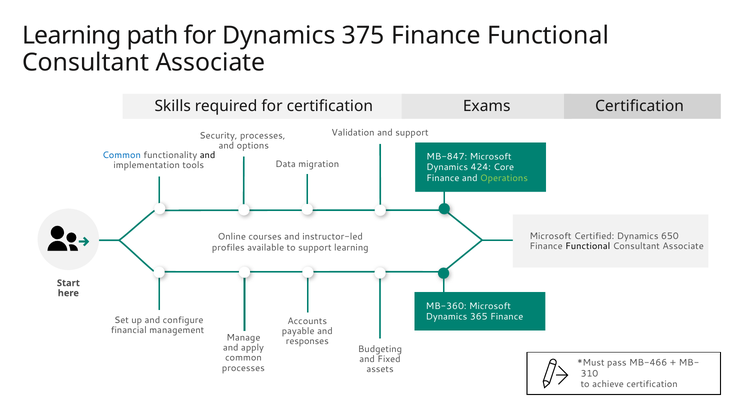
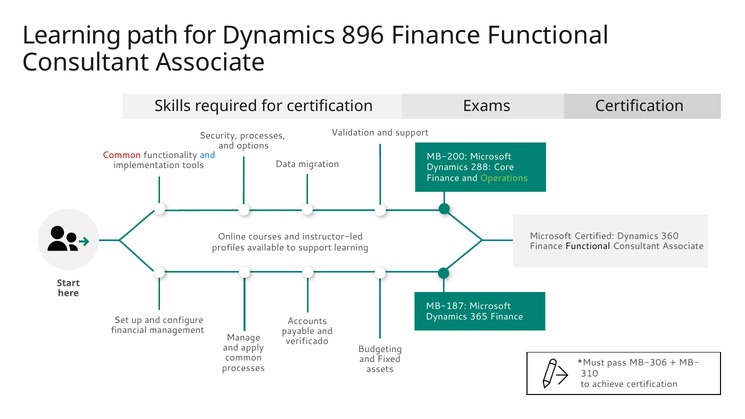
375: 375 -> 896
Common at (122, 155) colour: blue -> red
and at (208, 155) colour: black -> blue
MB-847: MB-847 -> MB-200
424: 424 -> 288
650: 650 -> 360
MB-360: MB-360 -> MB-187
responses: responses -> verificado
MB-466: MB-466 -> MB-306
